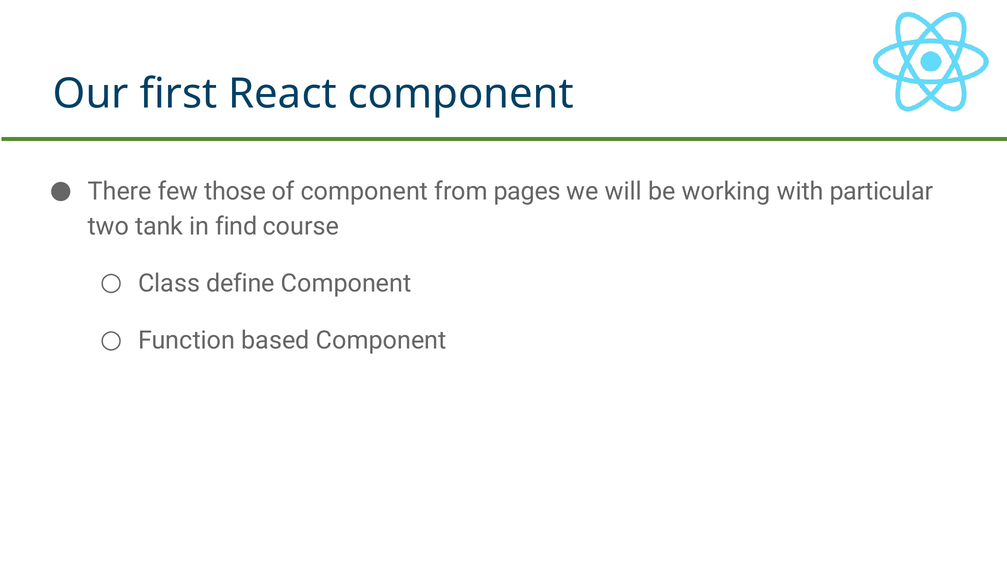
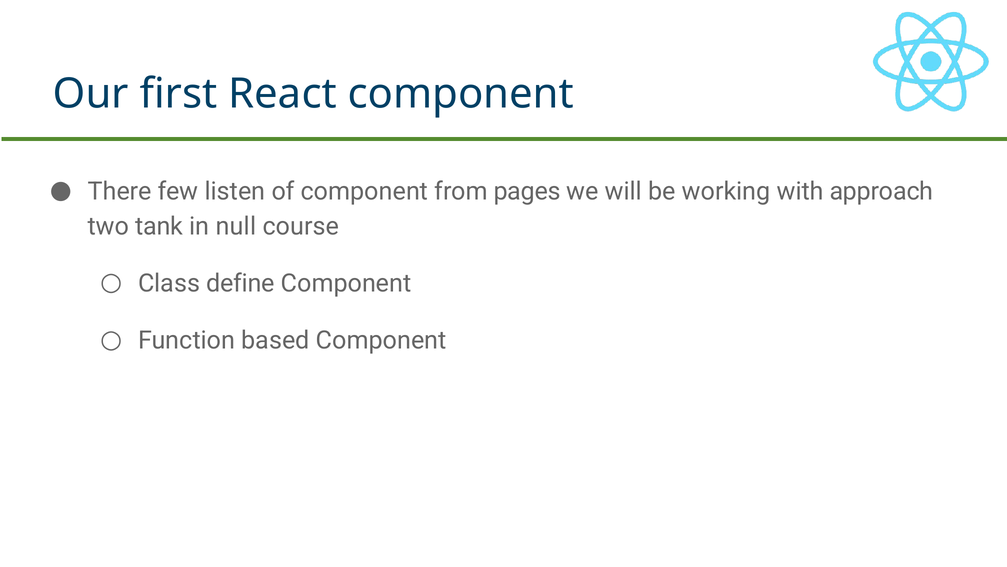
those: those -> listen
particular: particular -> approach
find: find -> null
